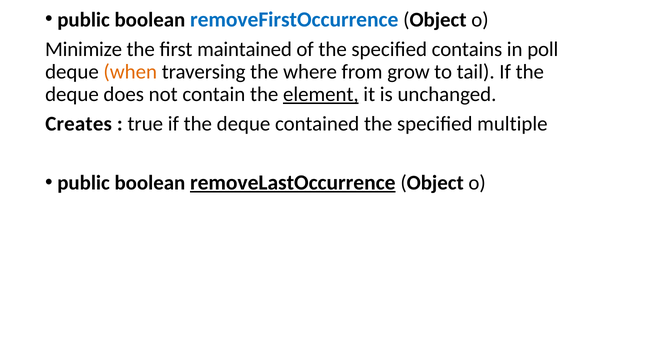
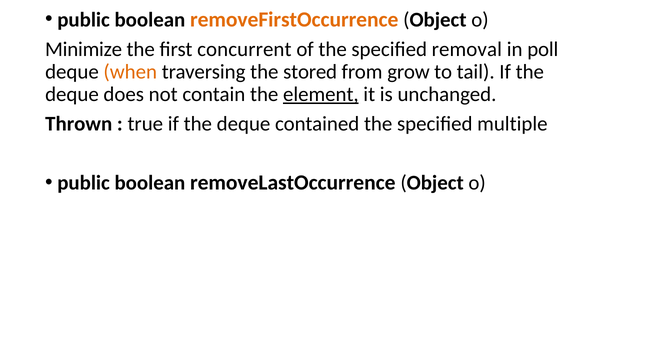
removeFirstOccurrence colour: blue -> orange
maintained: maintained -> concurrent
contains: contains -> removal
where: where -> stored
Creates: Creates -> Thrown
removeLastOccurrence underline: present -> none
